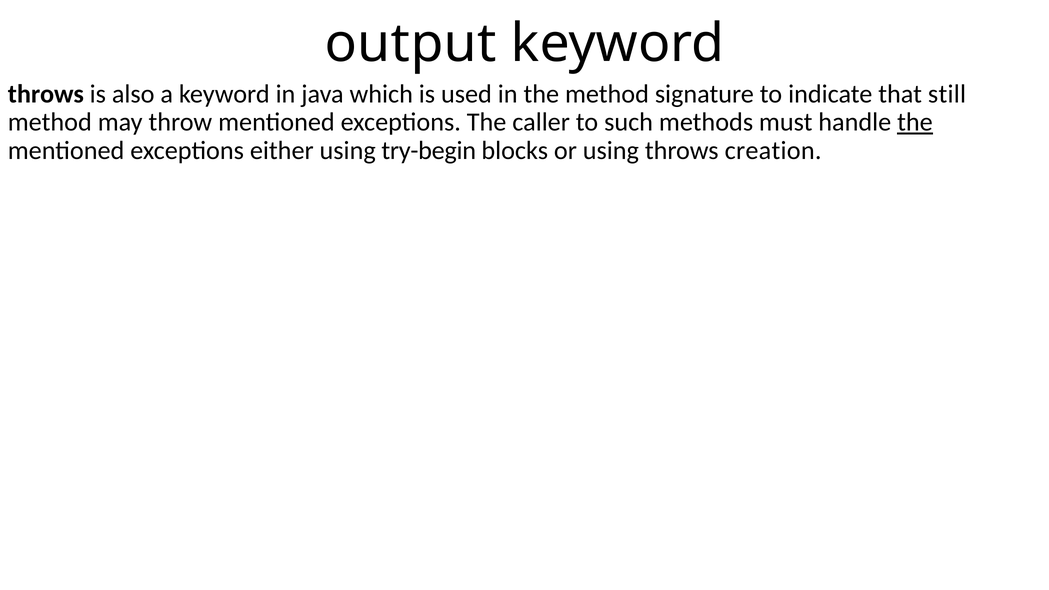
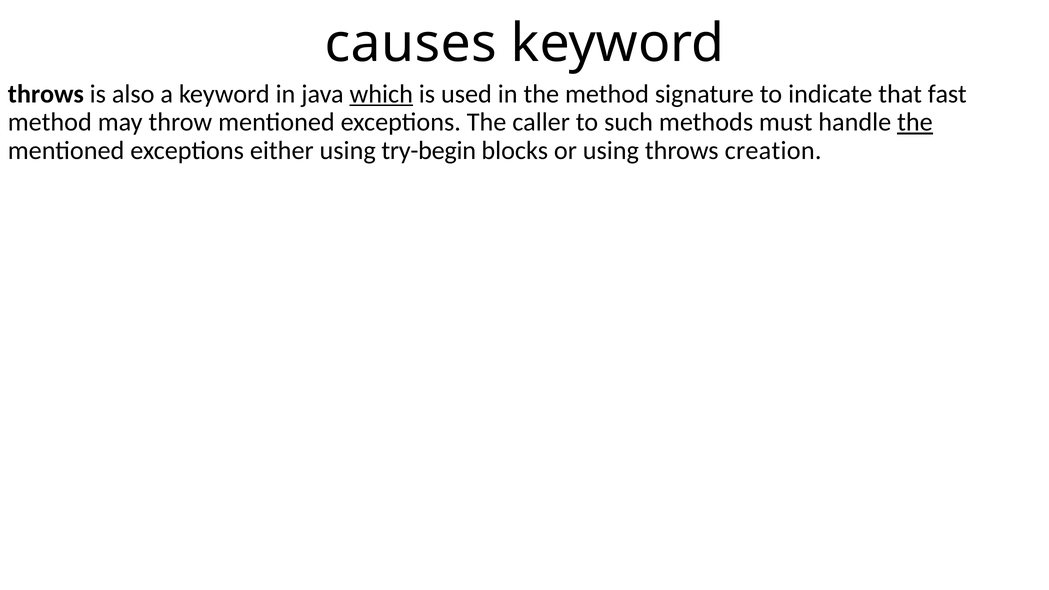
output: output -> causes
which underline: none -> present
still: still -> fast
